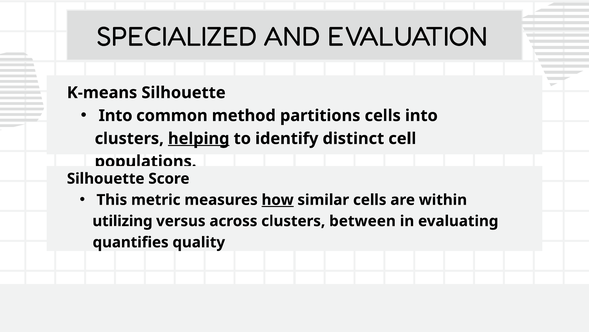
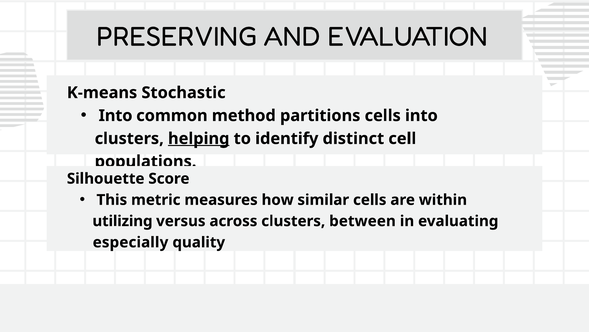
SPECIALIZED: SPECIALIZED -> PRESERVING
K-means Silhouette: Silhouette -> Stochastic
how underline: present -> none
quantifies: quantifies -> especially
